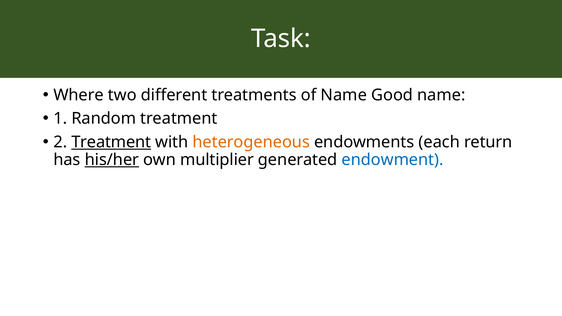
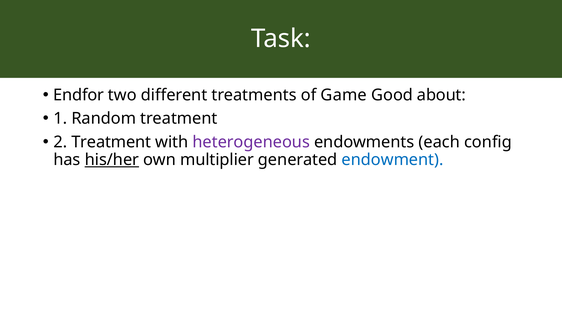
Where: Where -> Endfor
of Name: Name -> Game
Good name: name -> about
Treatment at (111, 142) underline: present -> none
heterogeneous colour: orange -> purple
return: return -> config
